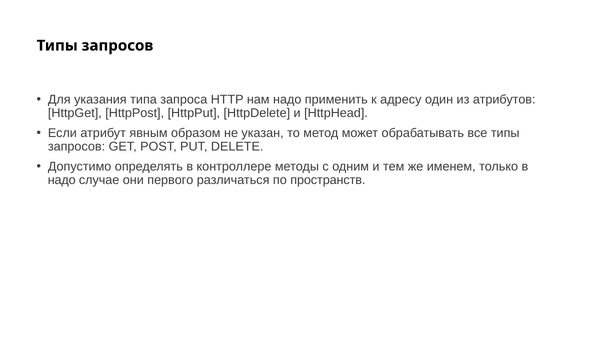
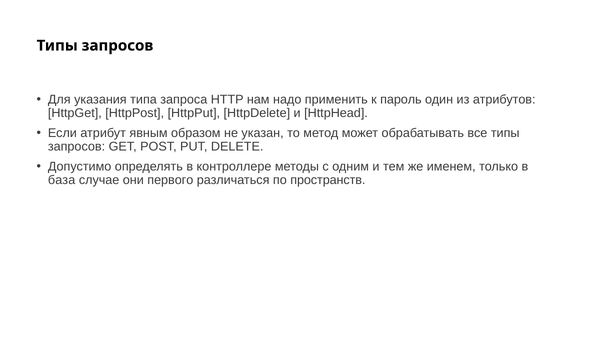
адресу: адресу -> пароль
надо at (62, 180): надо -> база
